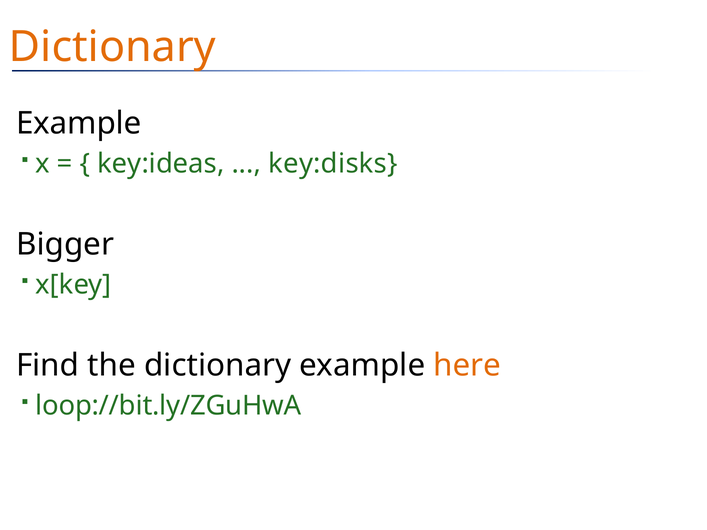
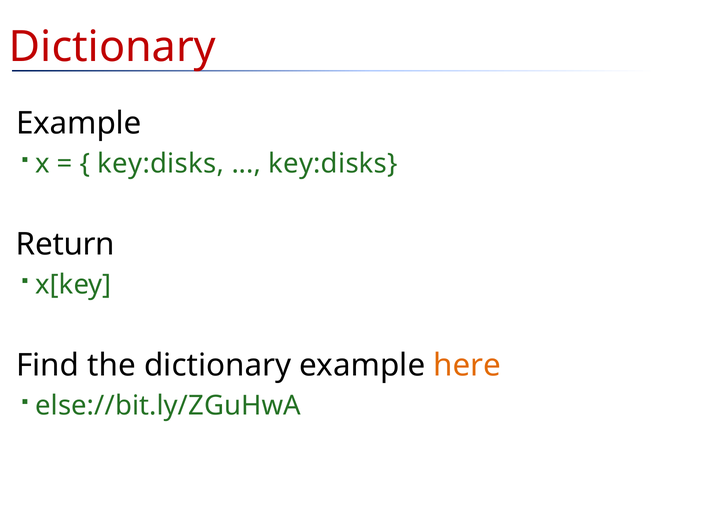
Dictionary at (112, 47) colour: orange -> red
key:ideas at (161, 164): key:ideas -> key:disks
Bigger: Bigger -> Return
loop://bit.ly/ZGuHwA: loop://bit.ly/ZGuHwA -> else://bit.ly/ZGuHwA
